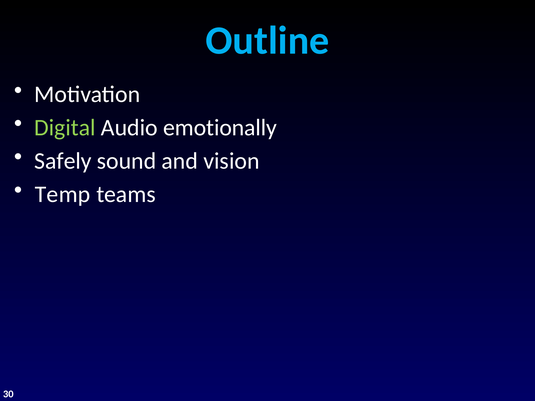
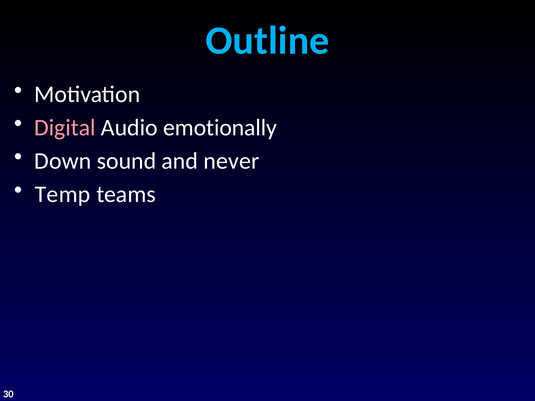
Digital colour: light green -> pink
Safely: Safely -> Down
vision: vision -> never
